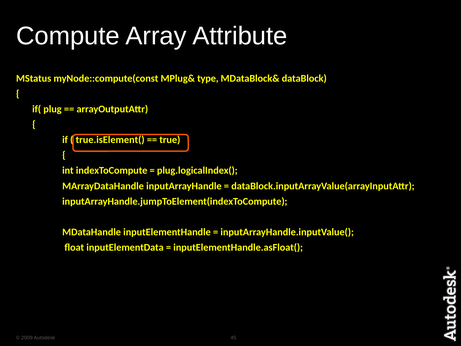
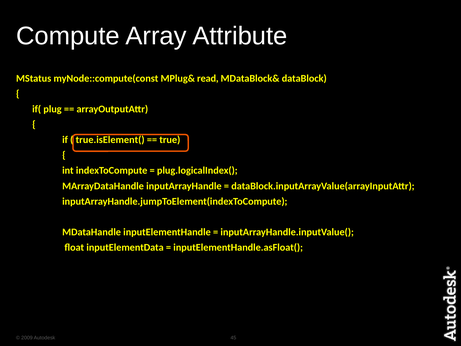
type: type -> read
